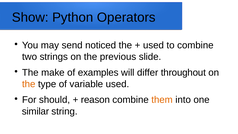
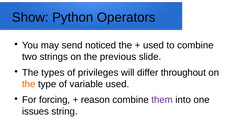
make: make -> types
examples: examples -> privileges
should: should -> forcing
them colour: orange -> purple
similar: similar -> issues
